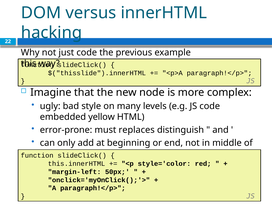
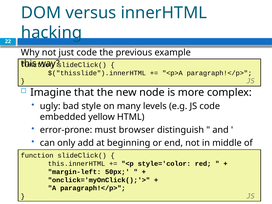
replaces: replaces -> browser
